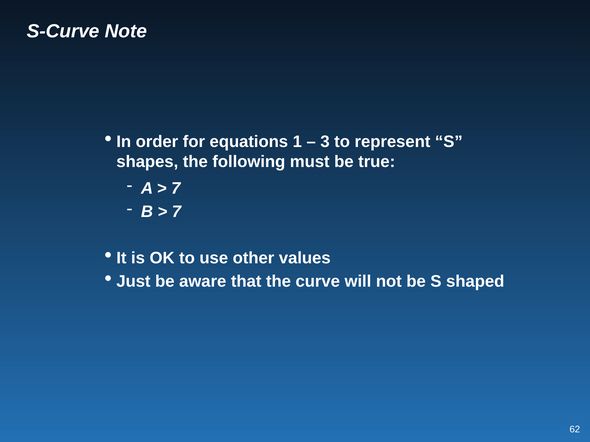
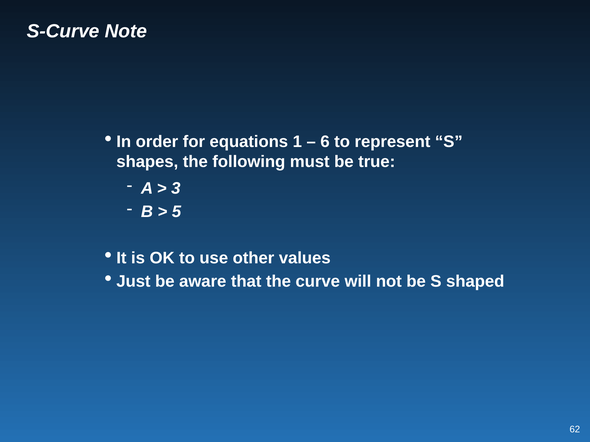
3: 3 -> 6
7 at (176, 188): 7 -> 3
7 at (176, 212): 7 -> 5
